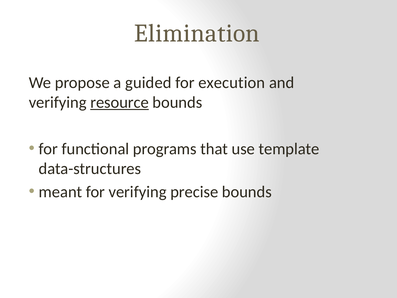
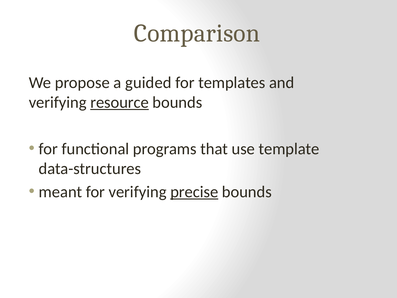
Elimination: Elimination -> Comparison
execution: execution -> templates
precise underline: none -> present
